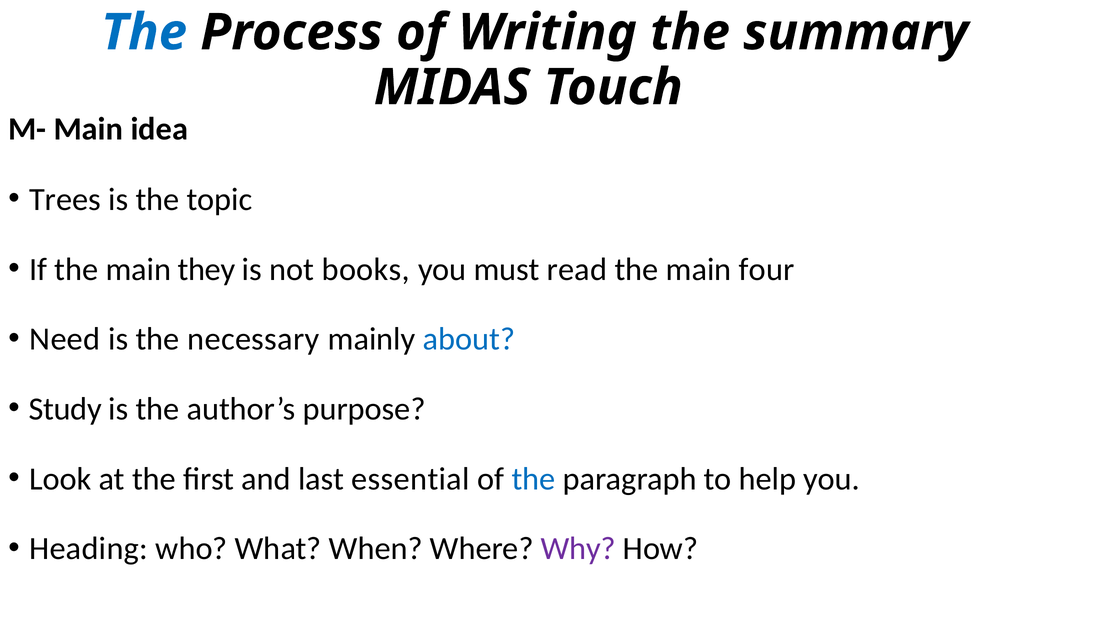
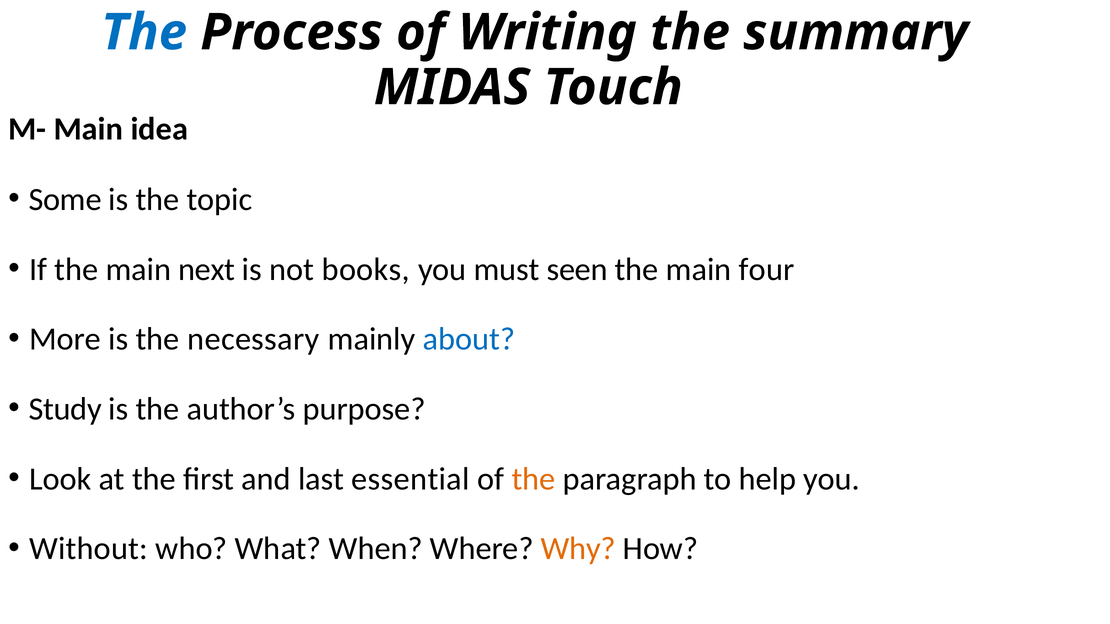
Trees: Trees -> Some
they: they -> next
read: read -> seen
Need: Need -> More
the at (534, 479) colour: blue -> orange
Heading: Heading -> Without
Why colour: purple -> orange
